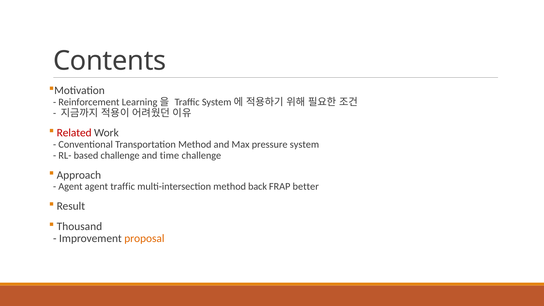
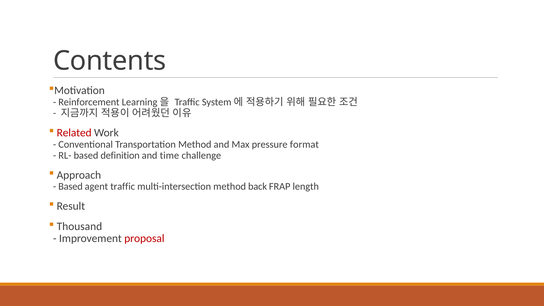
system: system -> format
based challenge: challenge -> definition
Agent at (70, 187): Agent -> Based
better: better -> length
proposal colour: orange -> red
